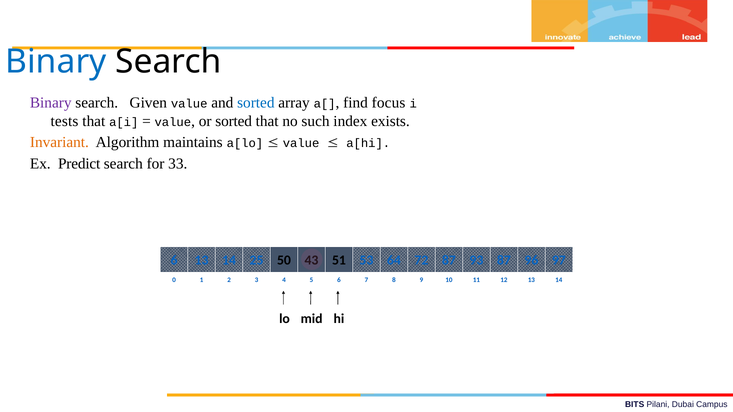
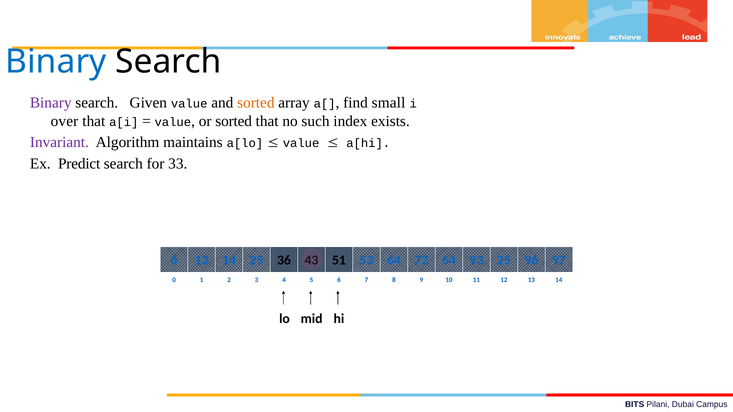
sorted at (256, 103) colour: blue -> orange
focus: focus -> small
tests: tests -> over
Invariant colour: orange -> purple
50: 50 -> 36
53 87: 87 -> 64
93 87: 87 -> 25
